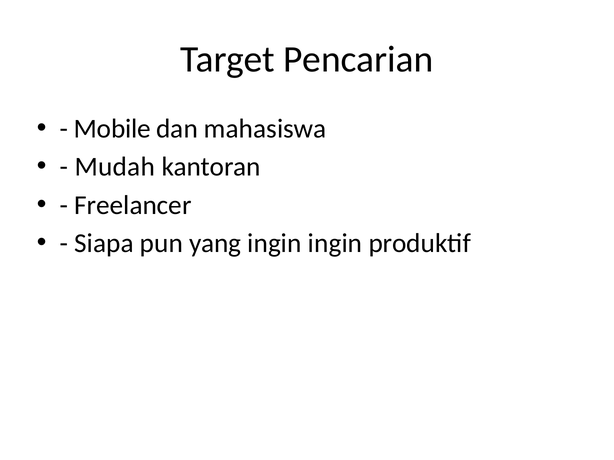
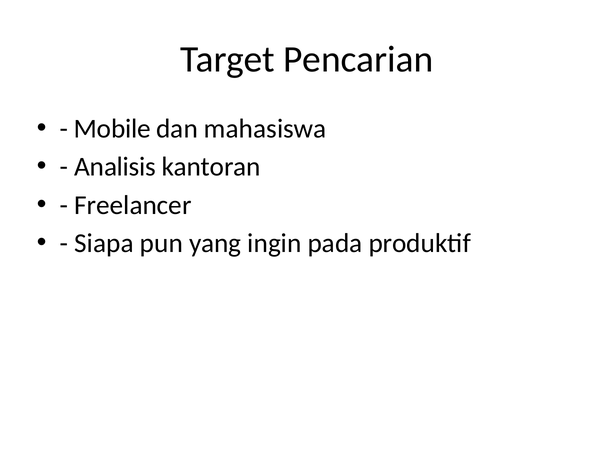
Mudah: Mudah -> Analisis
ingin ingin: ingin -> pada
